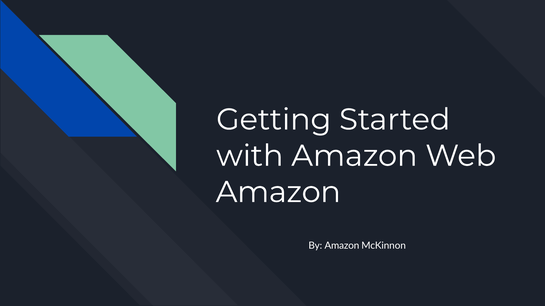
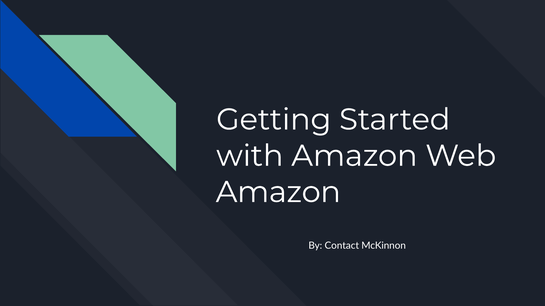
By Amazon: Amazon -> Contact
